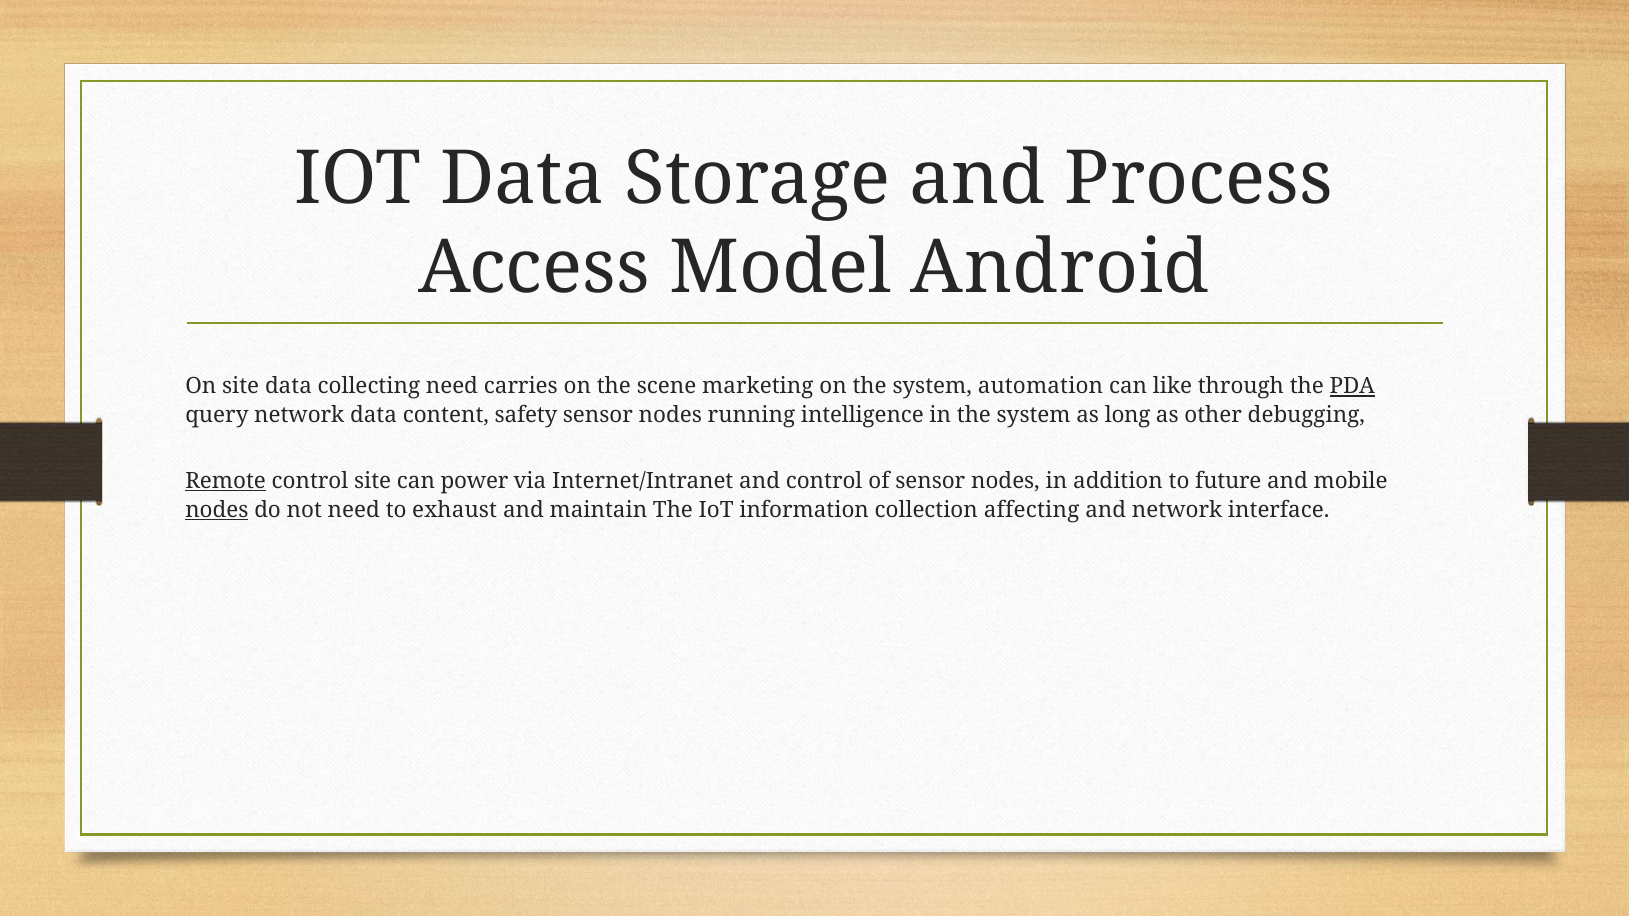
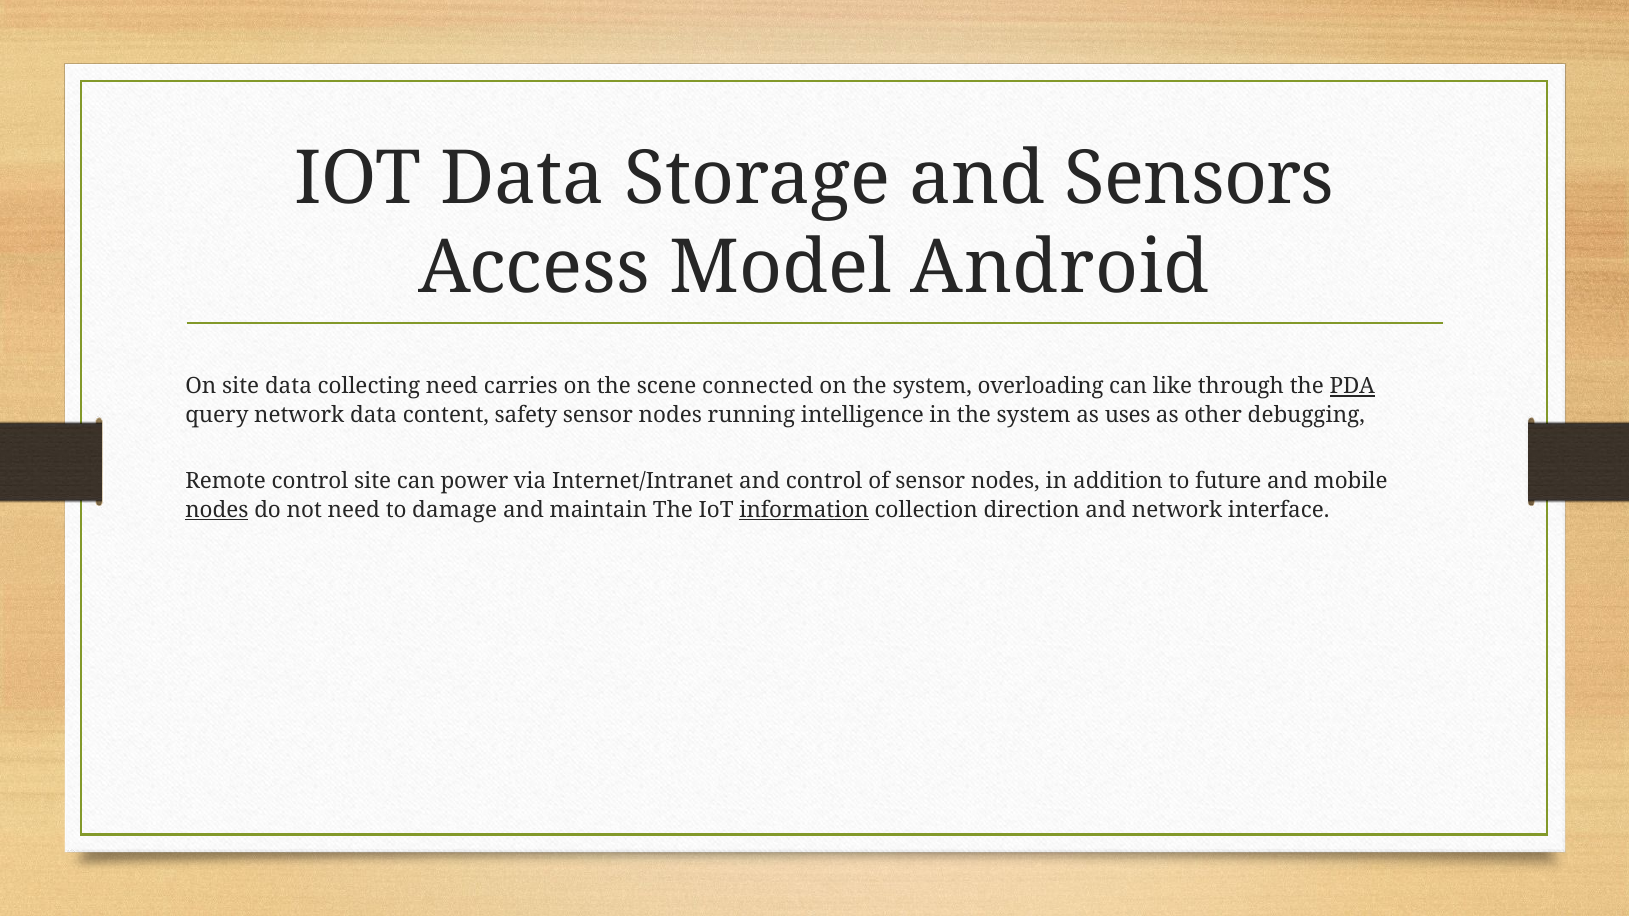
Process: Process -> Sensors
marketing: marketing -> connected
automation: automation -> overloading
long: long -> uses
Remote underline: present -> none
exhaust: exhaust -> damage
information underline: none -> present
affecting: affecting -> direction
